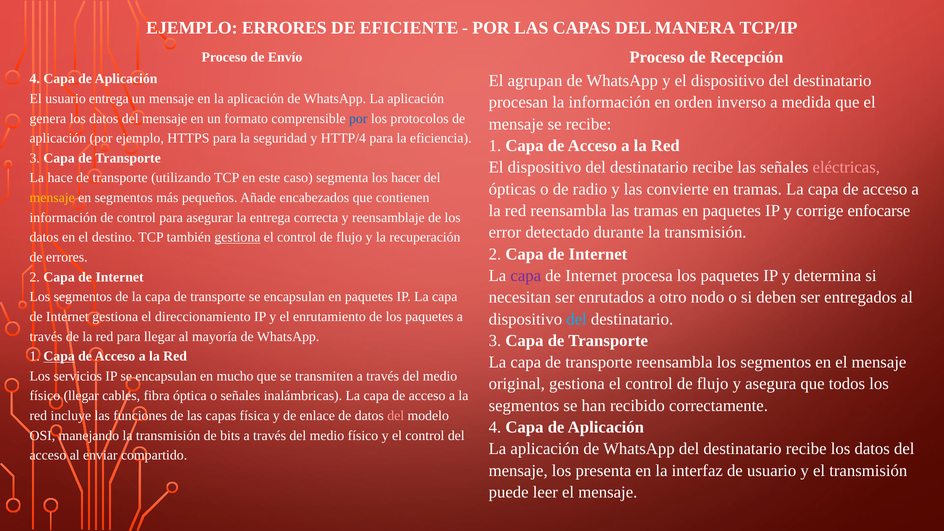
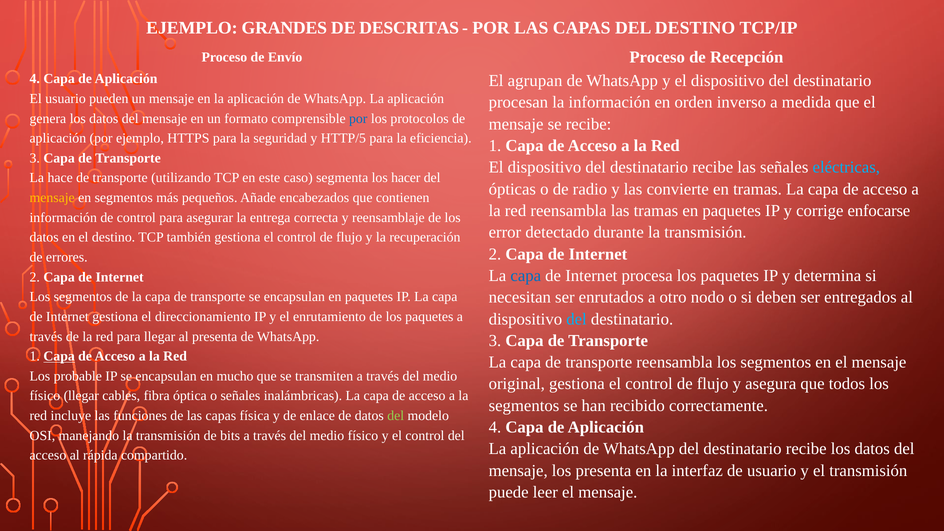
EJEMPLO ERRORES: ERRORES -> GRANDES
EFICIENTE: EFICIENTE -> DESCRITAS
DEL MANERA: MANERA -> DESTINO
usuario entrega: entrega -> pueden
HTTP/4: HTTP/4 -> HTTP/5
eléctricas colour: pink -> light blue
gestiona at (237, 237) underline: present -> none
capa at (526, 276) colour: purple -> blue
al mayoría: mayoría -> presenta
servicios: servicios -> probable
del at (396, 416) colour: pink -> light green
enviar: enviar -> rápida
